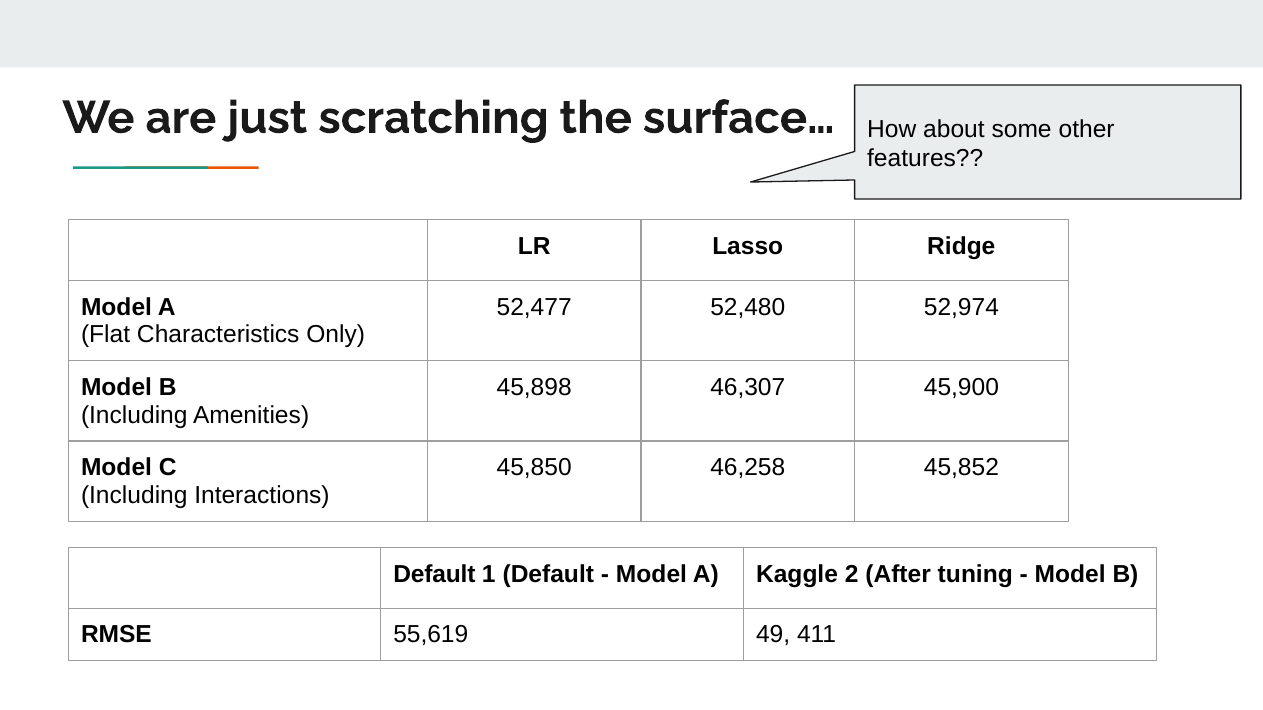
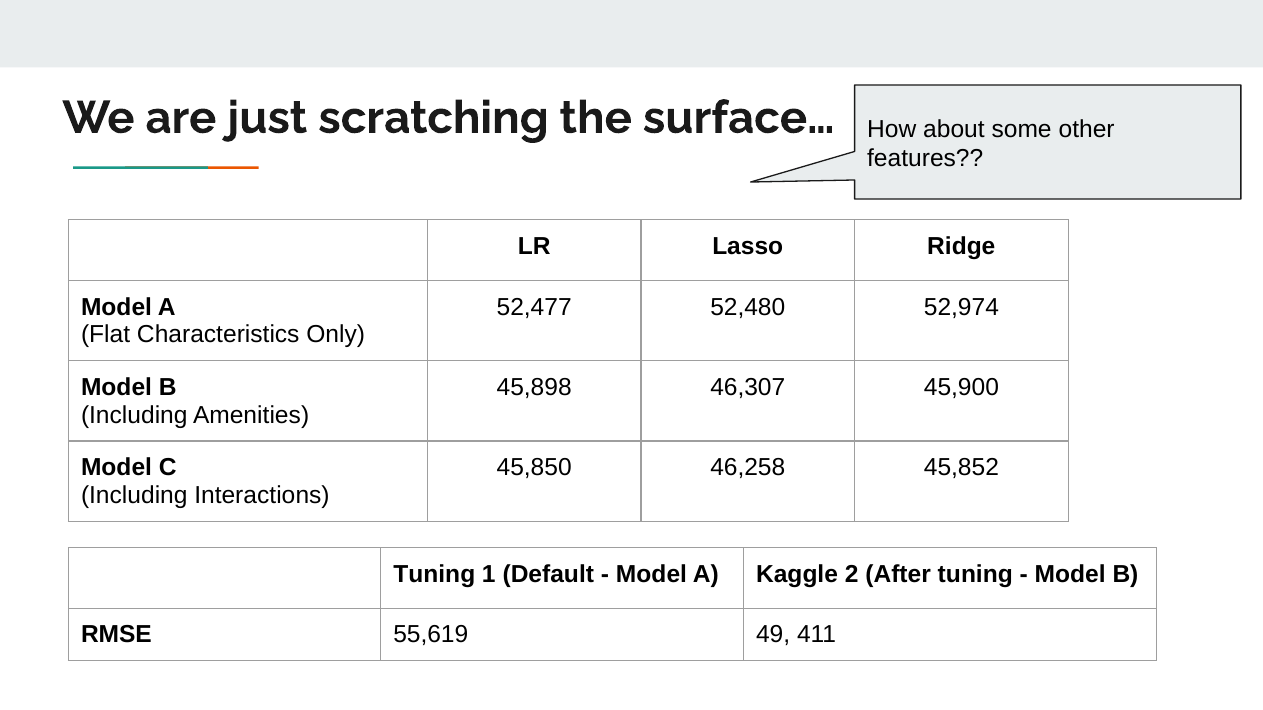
Default at (434, 575): Default -> Tuning
